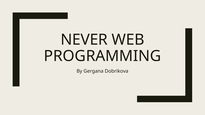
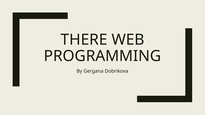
NEVER: NEVER -> THERE
